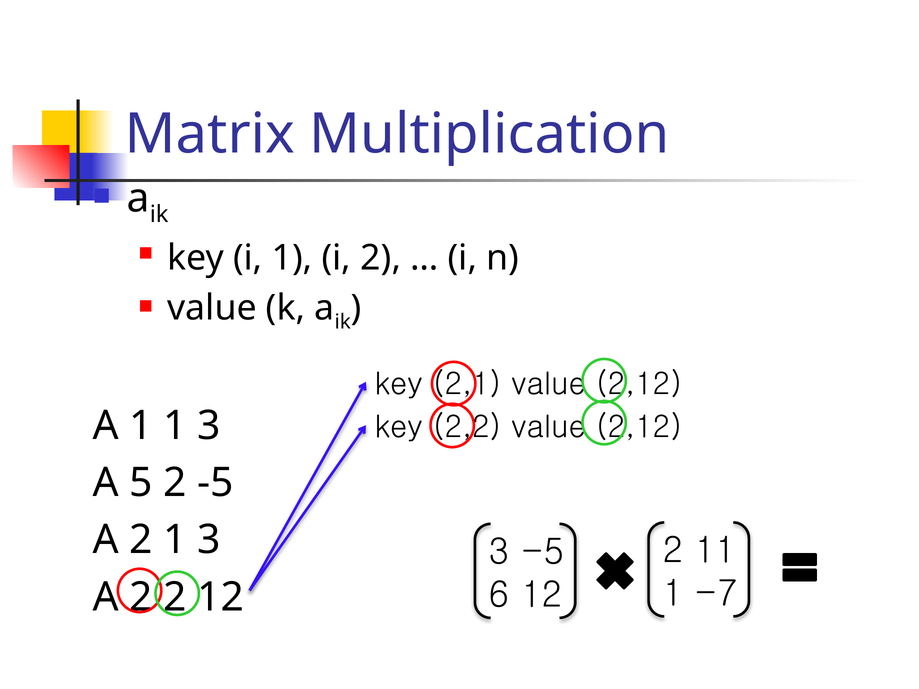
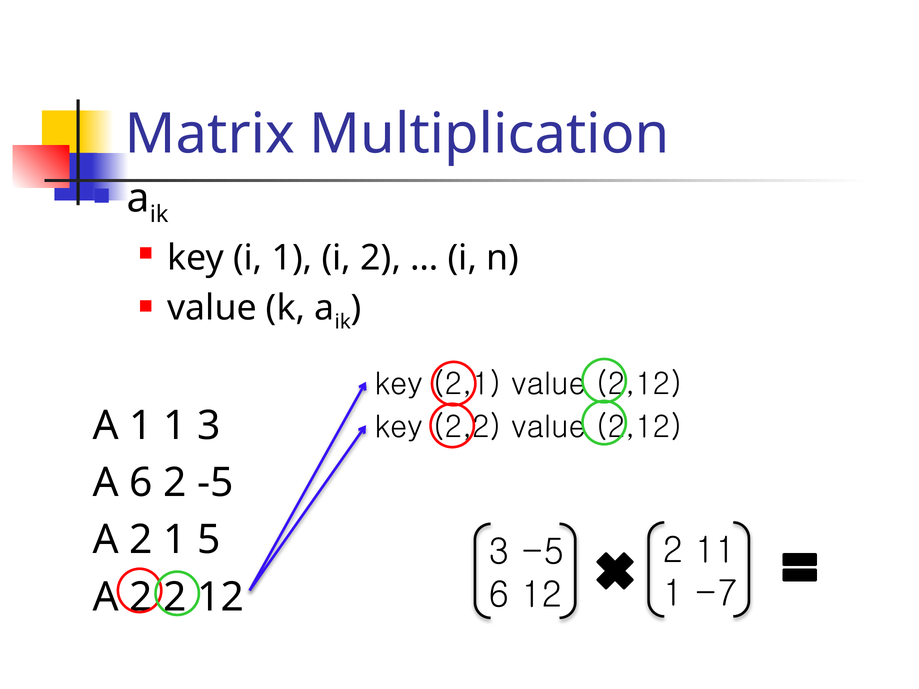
A 5: 5 -> 6
2 1 3: 3 -> 5
